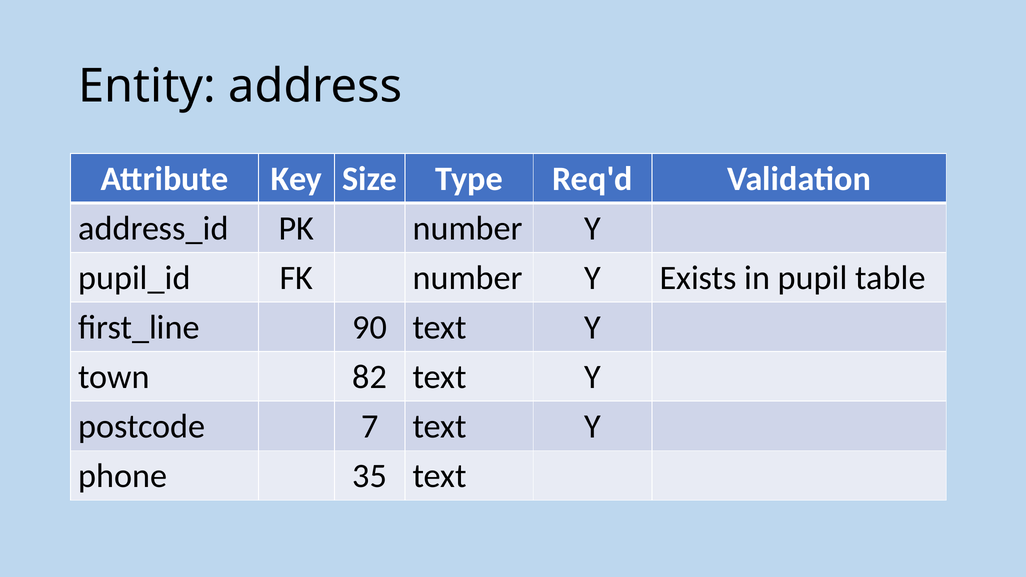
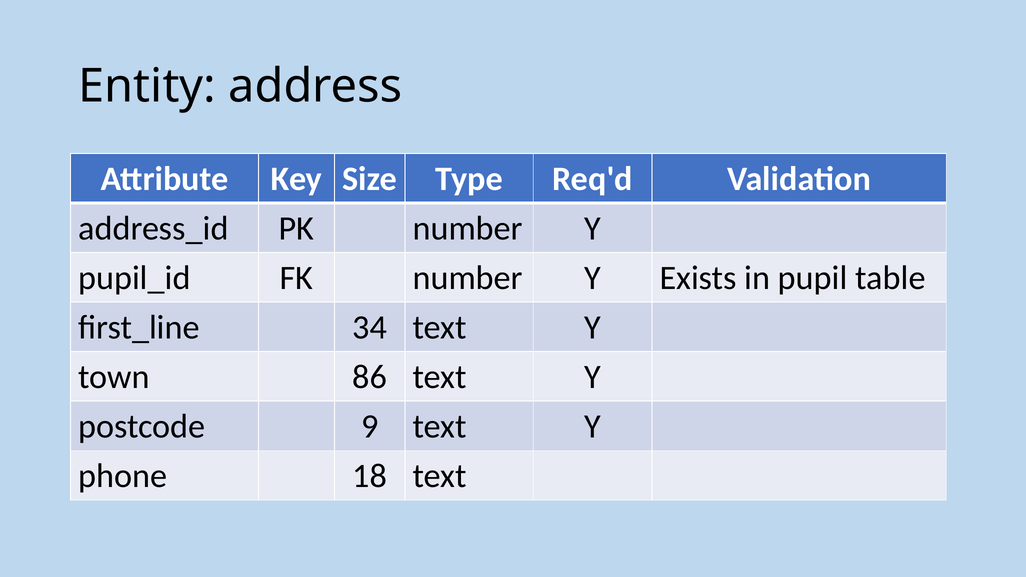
90: 90 -> 34
82: 82 -> 86
7: 7 -> 9
35: 35 -> 18
